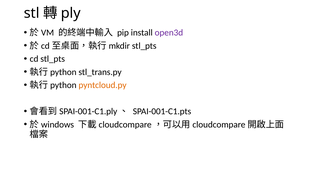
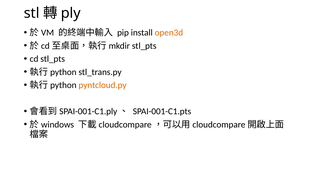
open3d colour: purple -> orange
